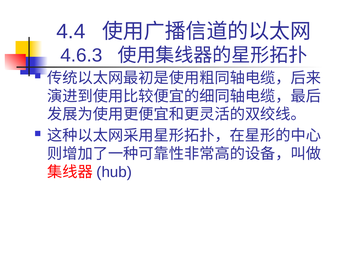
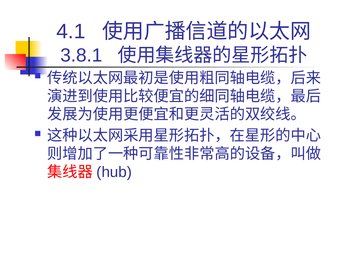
4.4: 4.4 -> 4.1
4.6.3: 4.6.3 -> 3.8.1
